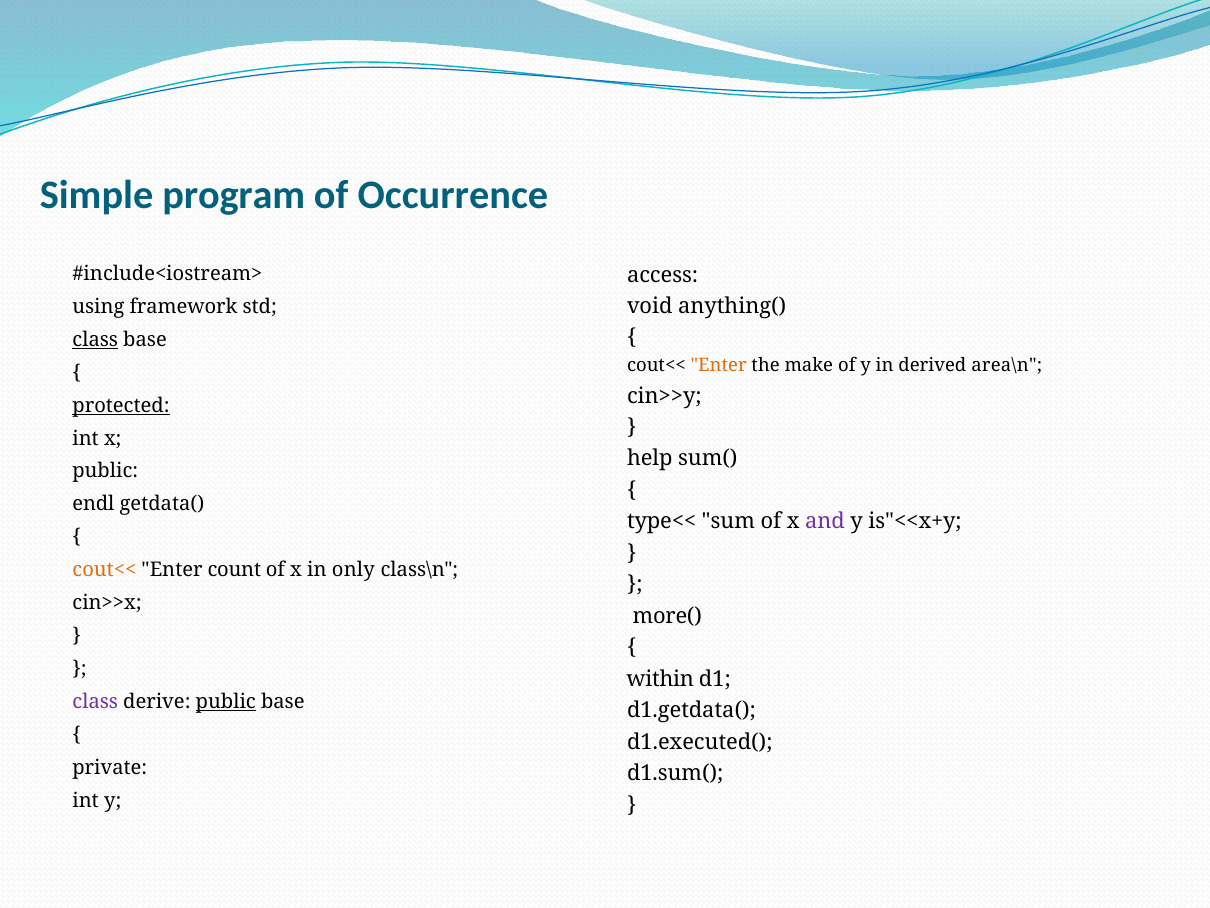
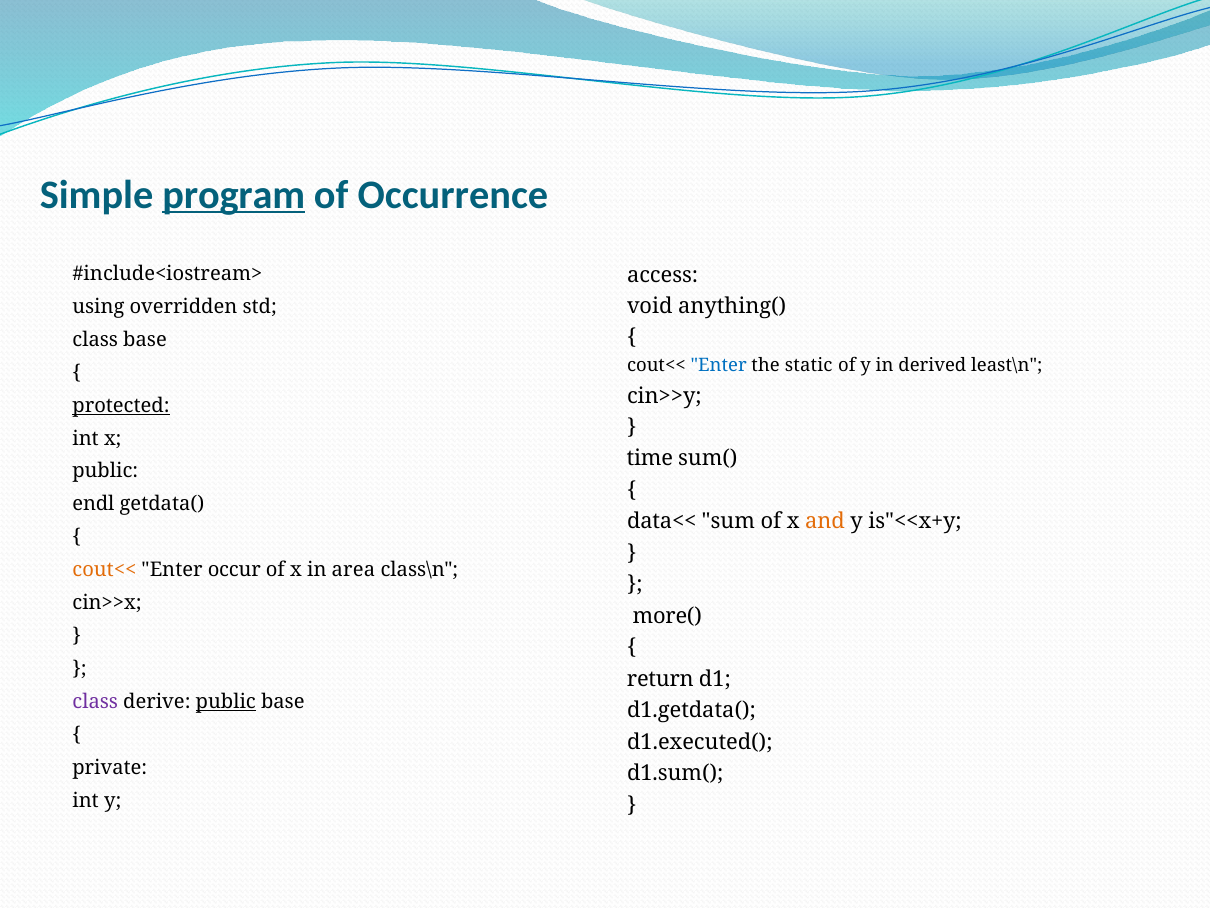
program underline: none -> present
framework: framework -> overridden
class at (95, 339) underline: present -> none
Enter at (719, 366) colour: orange -> blue
make: make -> static
area\n: area\n -> least\n
help: help -> time
type<<: type<< -> data<<
and colour: purple -> orange
count: count -> occur
only: only -> area
within: within -> return
